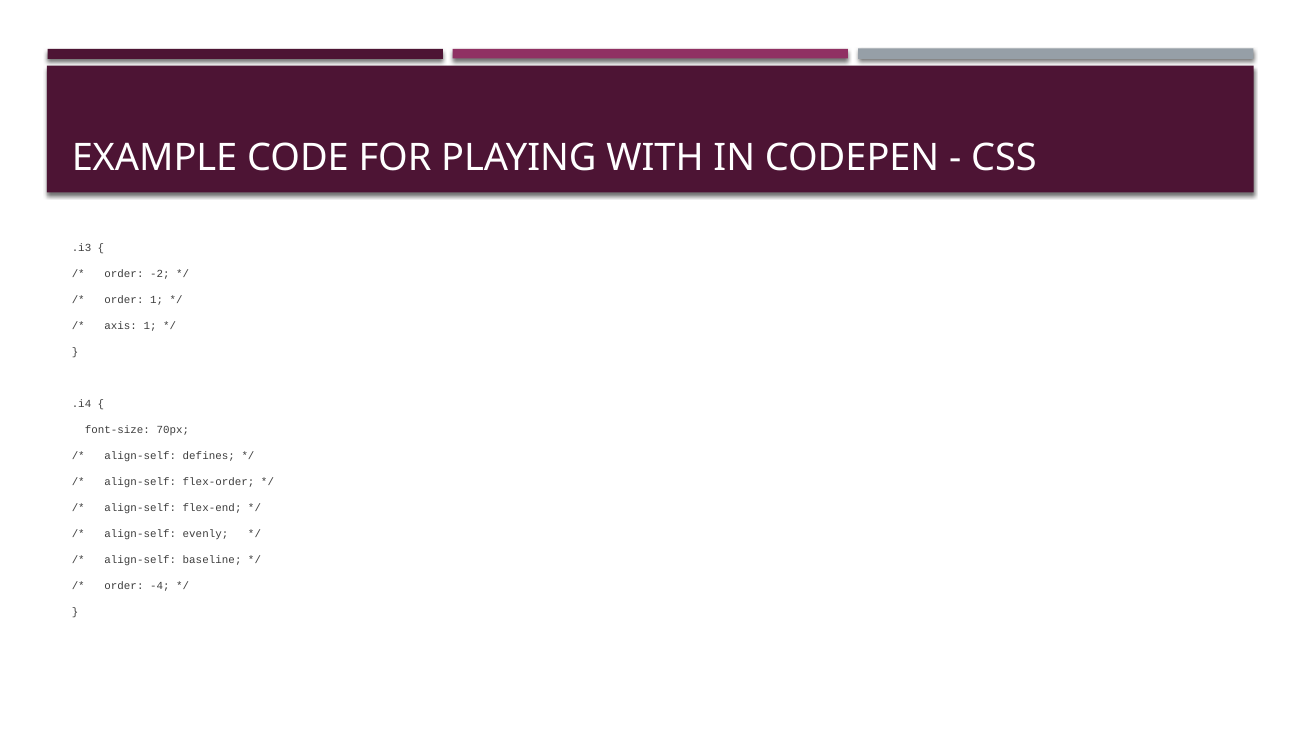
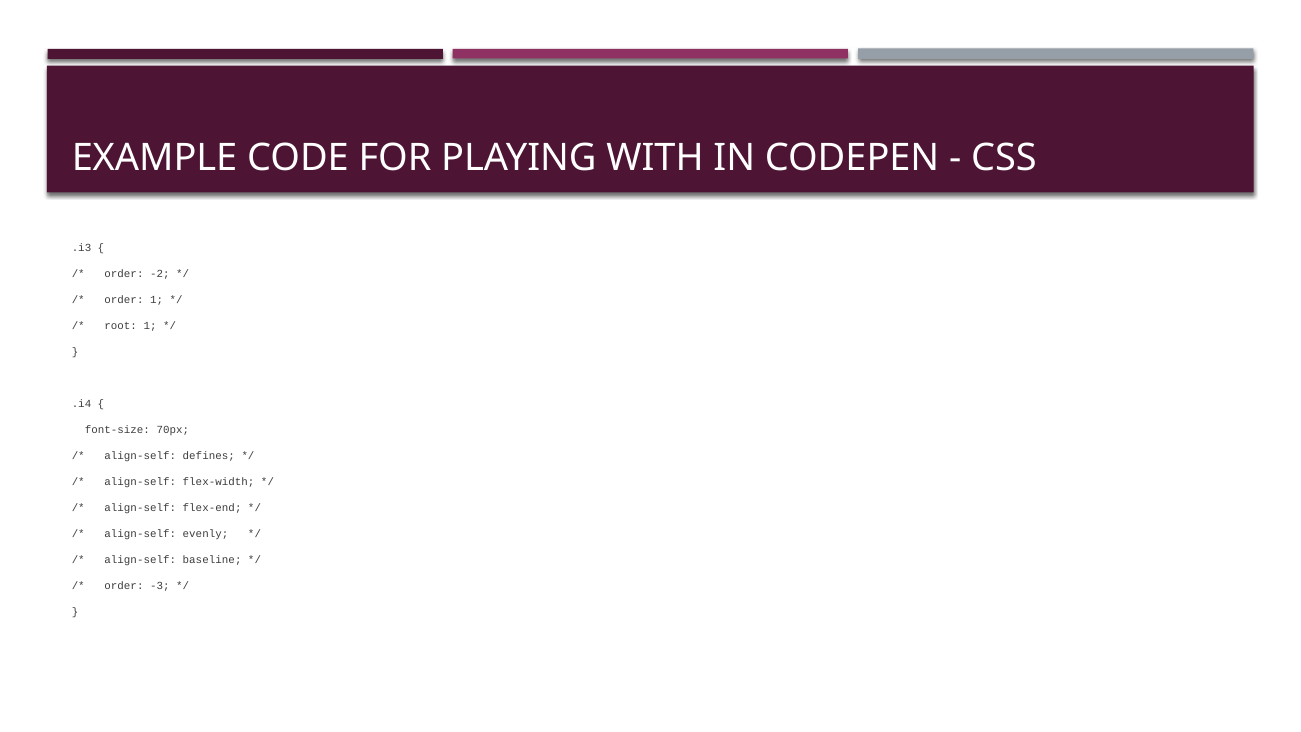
axis: axis -> root
flex-order: flex-order -> flex-width
-4: -4 -> -3
